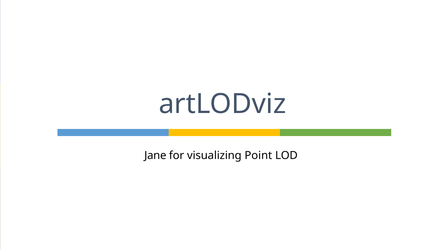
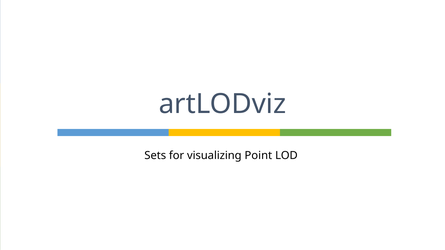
Jane: Jane -> Sets
